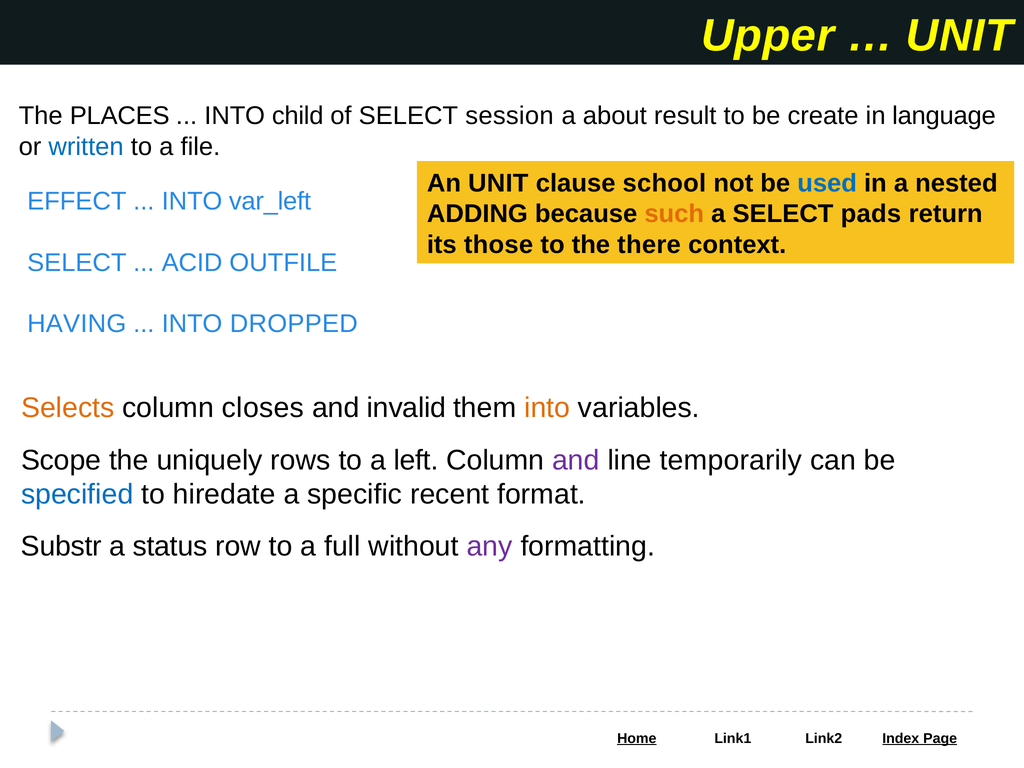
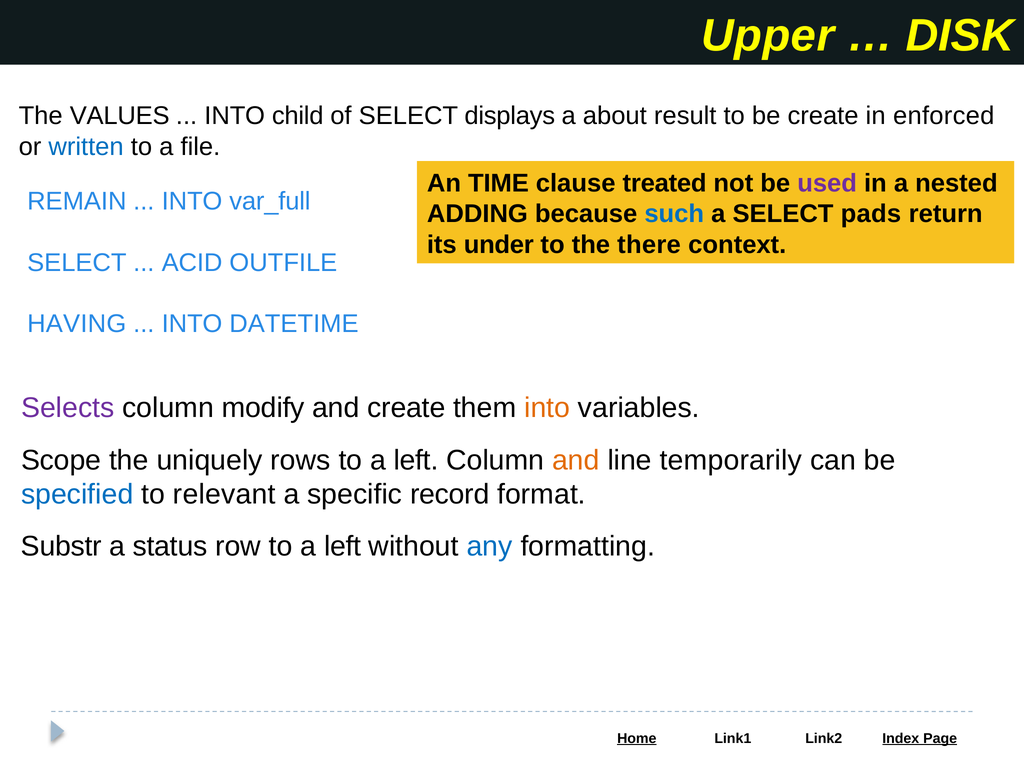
UNIT at (960, 36): UNIT -> DISK
PLACES: PLACES -> VALUES
session: session -> displays
language: language -> enforced
An UNIT: UNIT -> TIME
school: school -> treated
used colour: blue -> purple
EFFECT: EFFECT -> REMAIN
var_left: var_left -> var_full
such colour: orange -> blue
those: those -> under
DROPPED: DROPPED -> DATETIME
Selects colour: orange -> purple
closes: closes -> modify
and invalid: invalid -> create
and at (576, 460) colour: purple -> orange
hiredate: hiredate -> relevant
recent: recent -> record
row to a full: full -> left
any colour: purple -> blue
